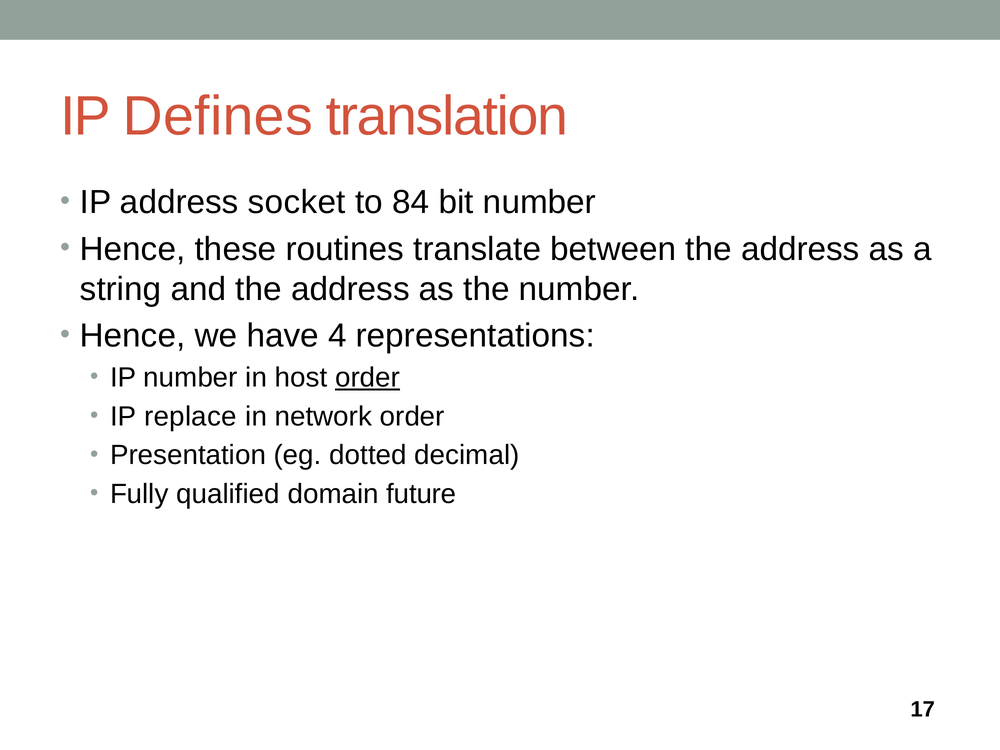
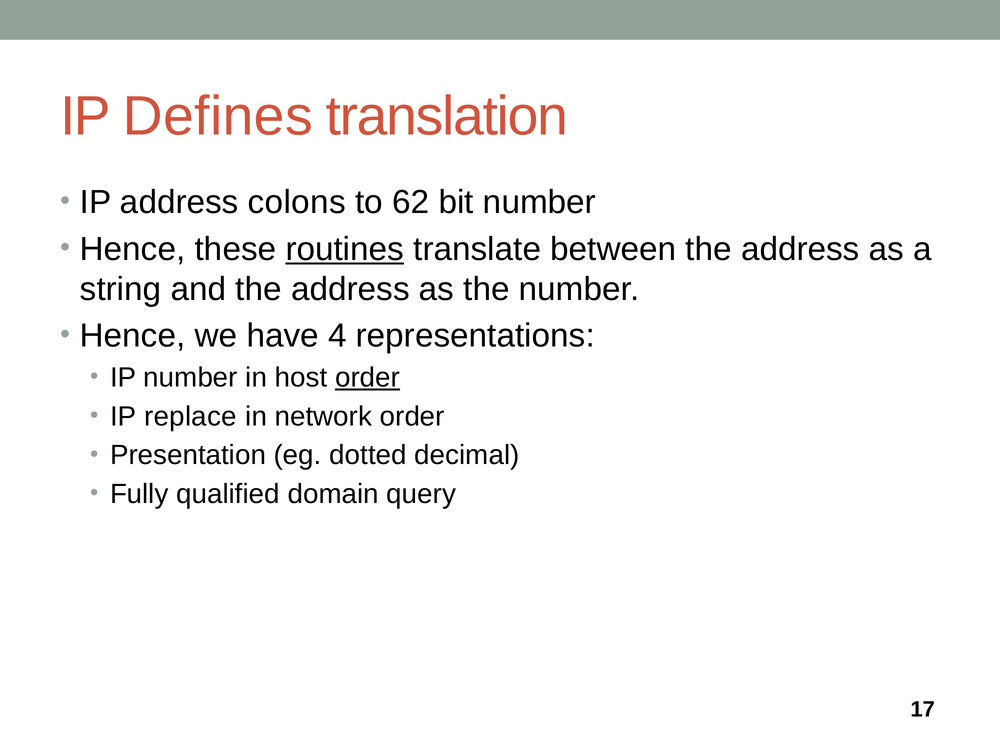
socket: socket -> colons
84: 84 -> 62
routines underline: none -> present
future: future -> query
